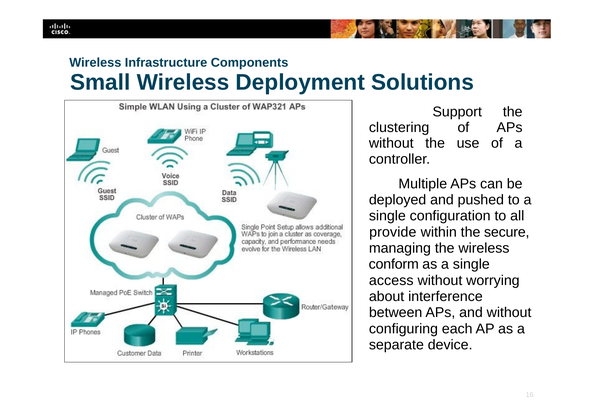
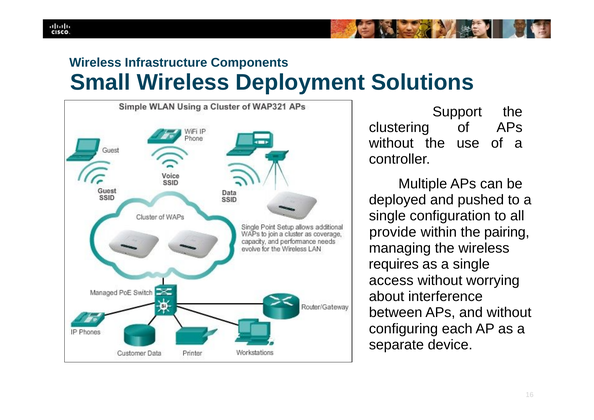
secure: secure -> pairing
conform: conform -> requires
